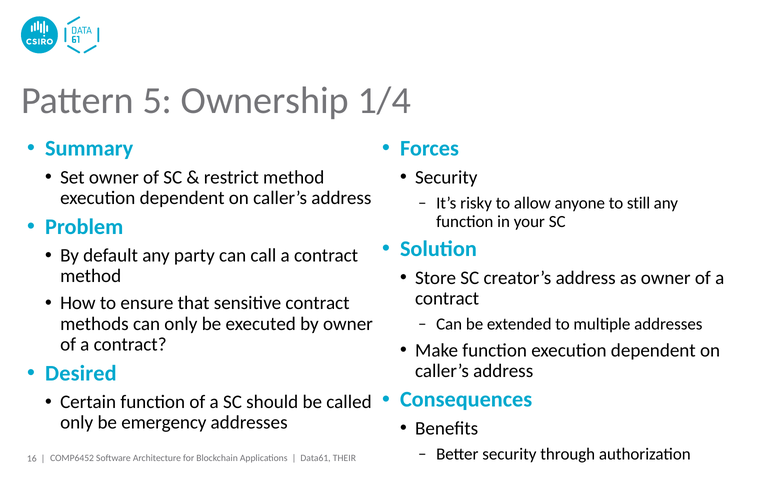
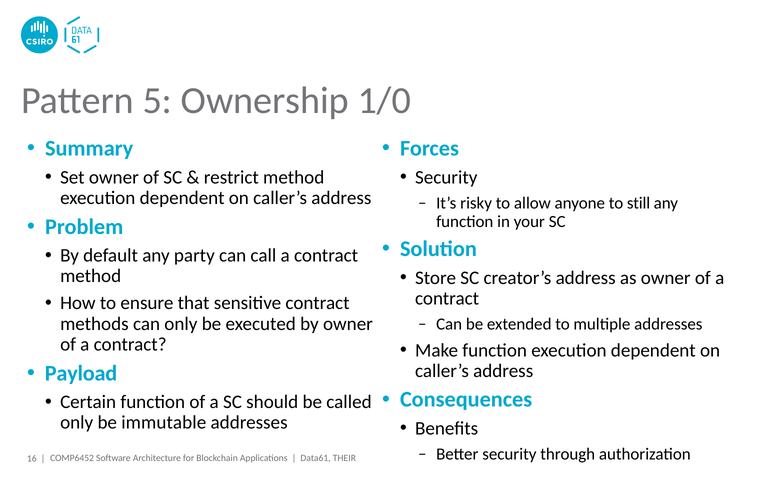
1/4: 1/4 -> 1/0
Desired: Desired -> Payload
emergency: emergency -> immutable
